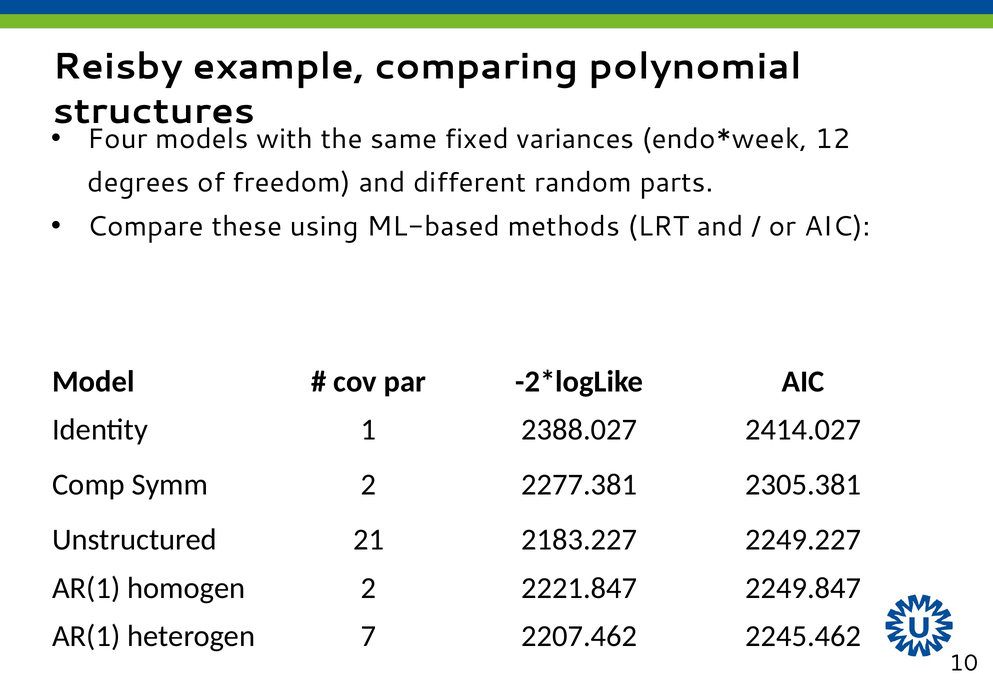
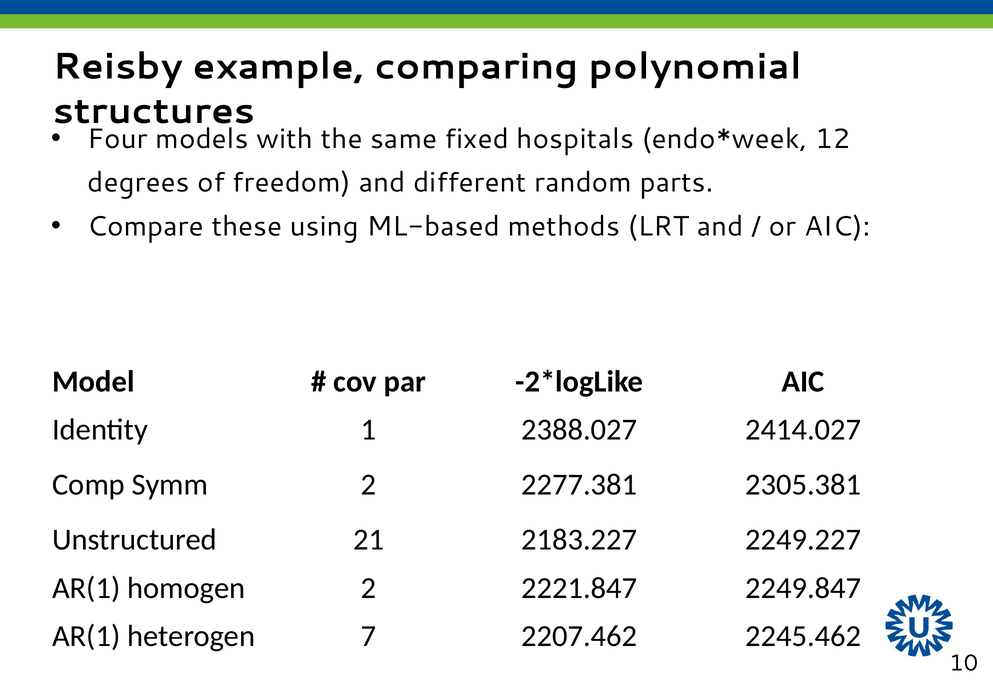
variances: variances -> hospitals
